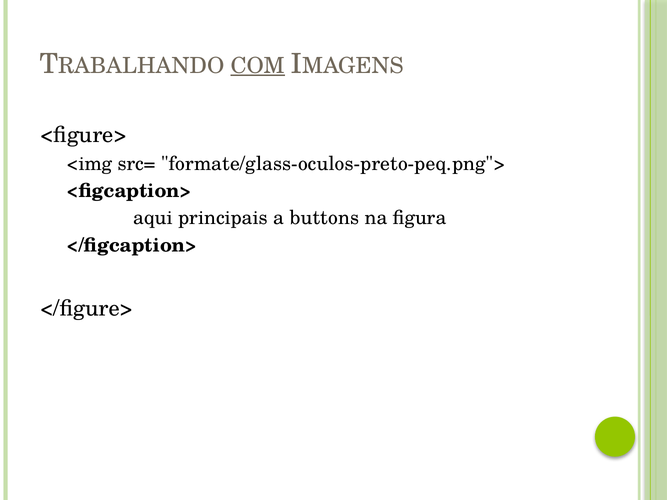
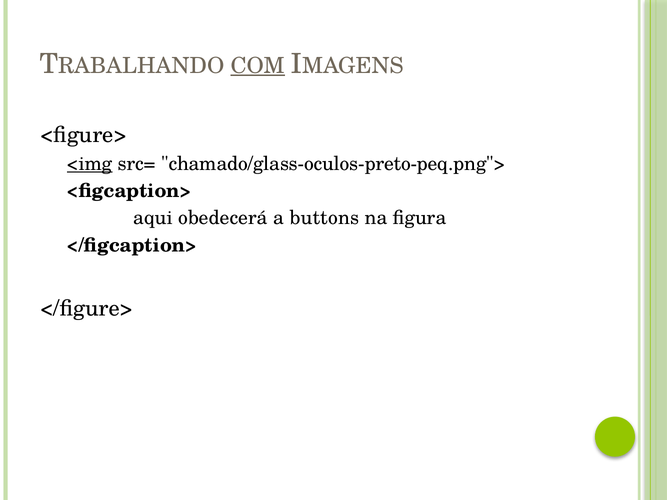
<img underline: none -> present
formate/glass-oculos-preto-peq.png">: formate/glass-oculos-preto-peq.png"> -> chamado/glass-oculos-preto-peq.png">
principais: principais -> obedecerá
